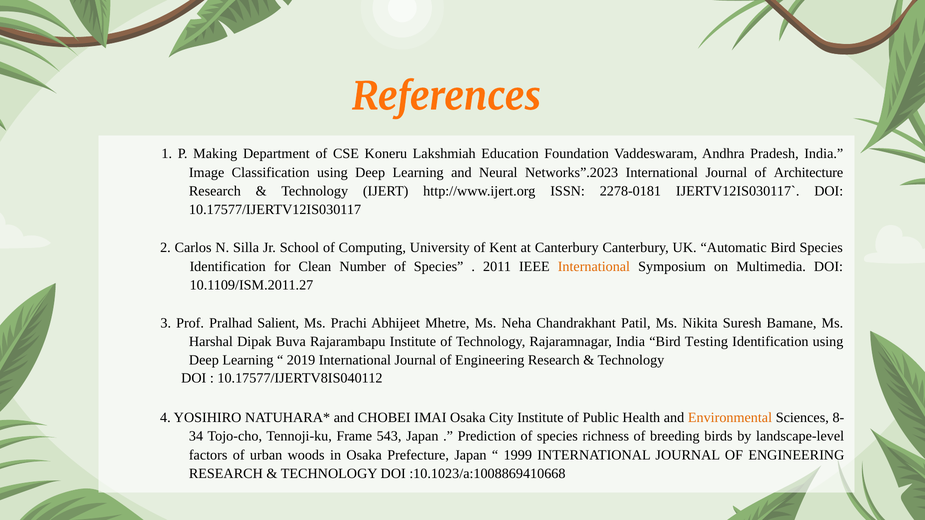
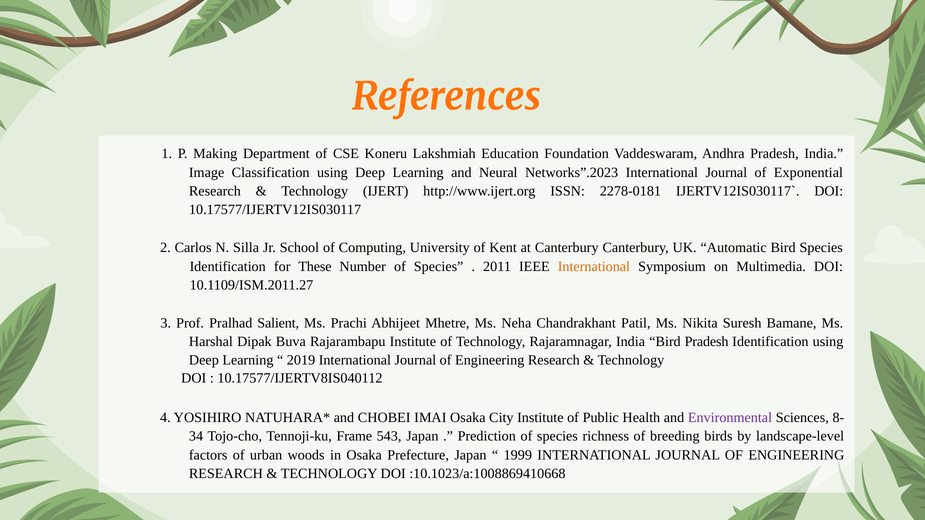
Architecture: Architecture -> Exponential
Clean: Clean -> These
Bird Testing: Testing -> Pradesh
Environmental colour: orange -> purple
